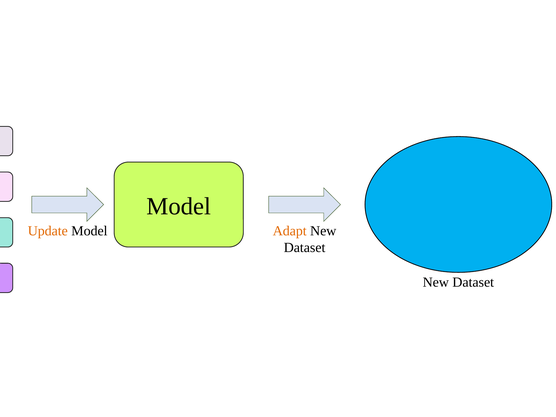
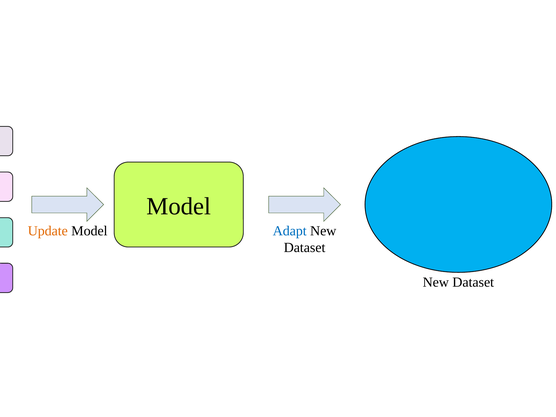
Adapt colour: orange -> blue
